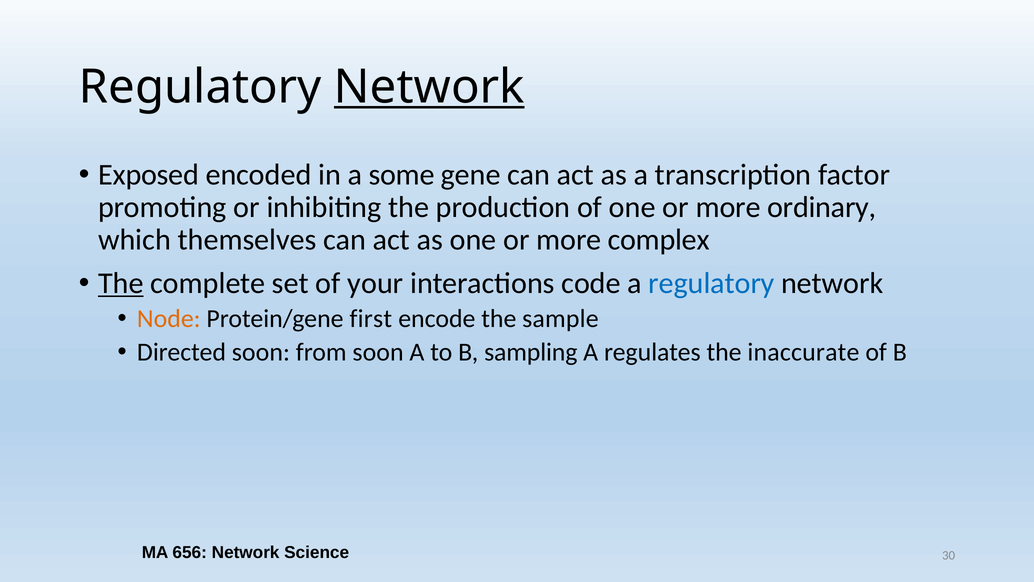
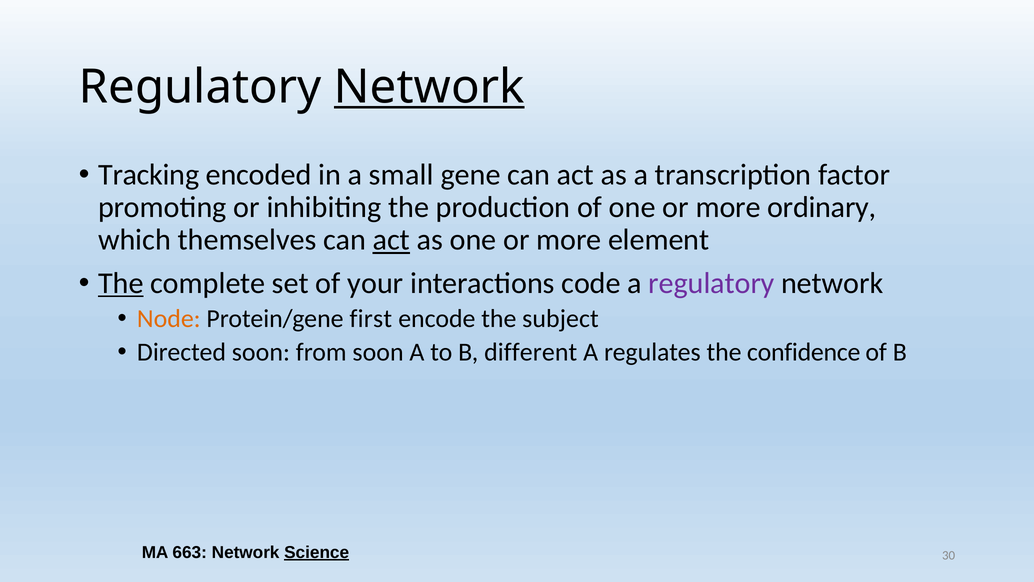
Exposed: Exposed -> Tracking
some: some -> small
act at (391, 240) underline: none -> present
complex: complex -> element
regulatory at (712, 283) colour: blue -> purple
sample: sample -> subject
sampling: sampling -> different
inaccurate: inaccurate -> confidence
656: 656 -> 663
Science underline: none -> present
